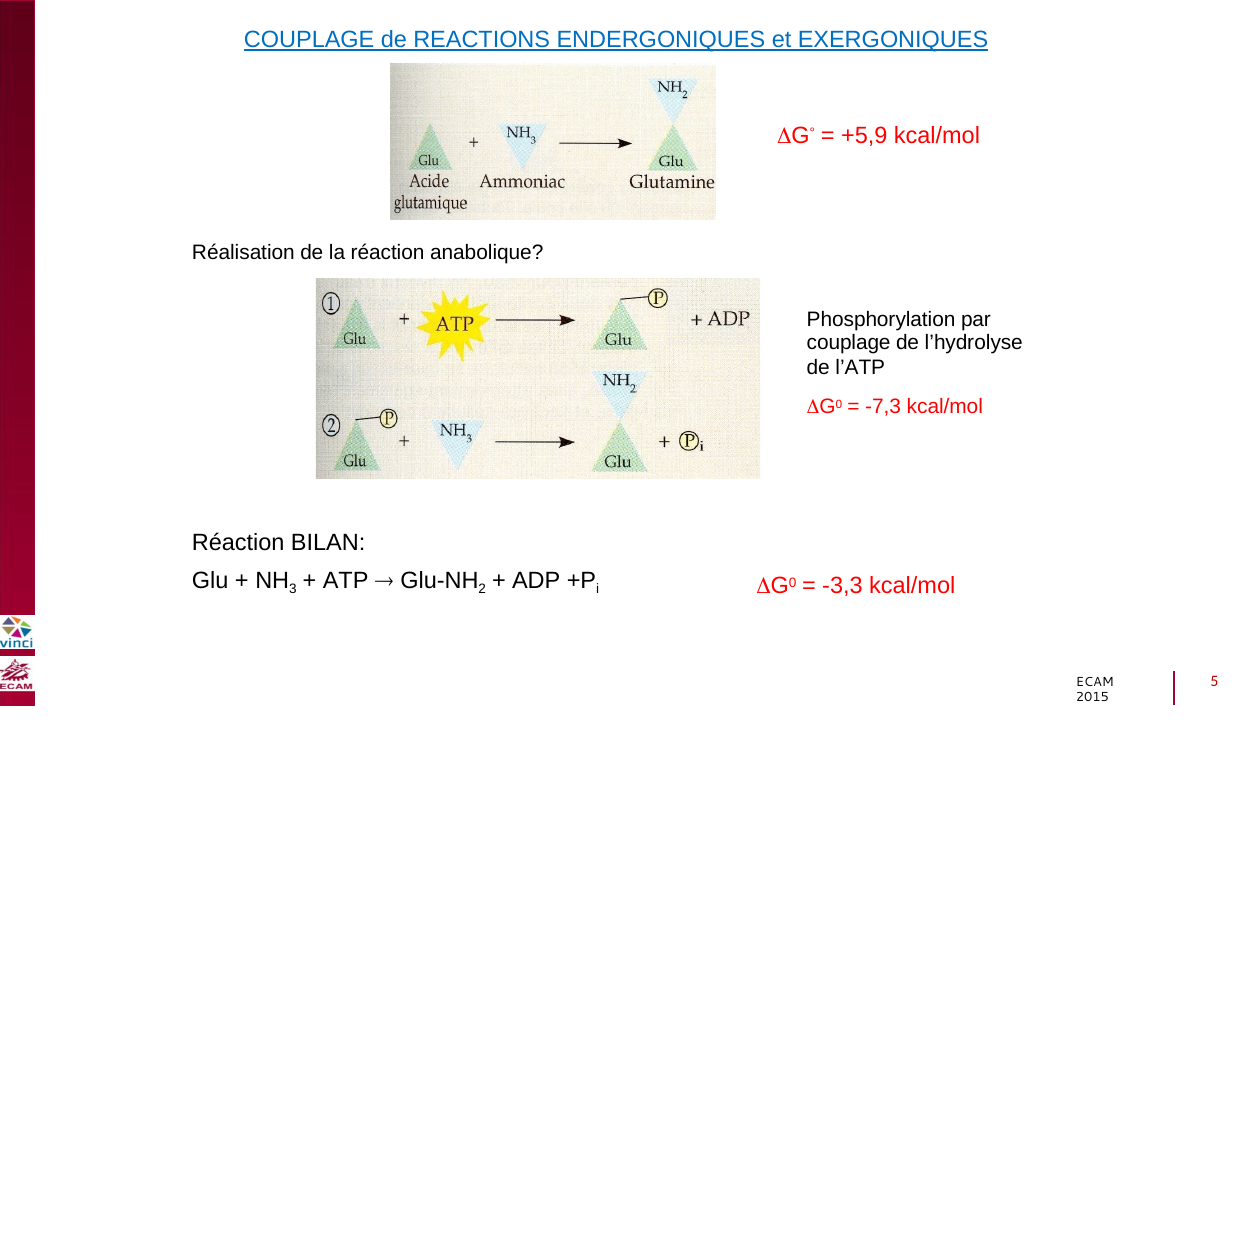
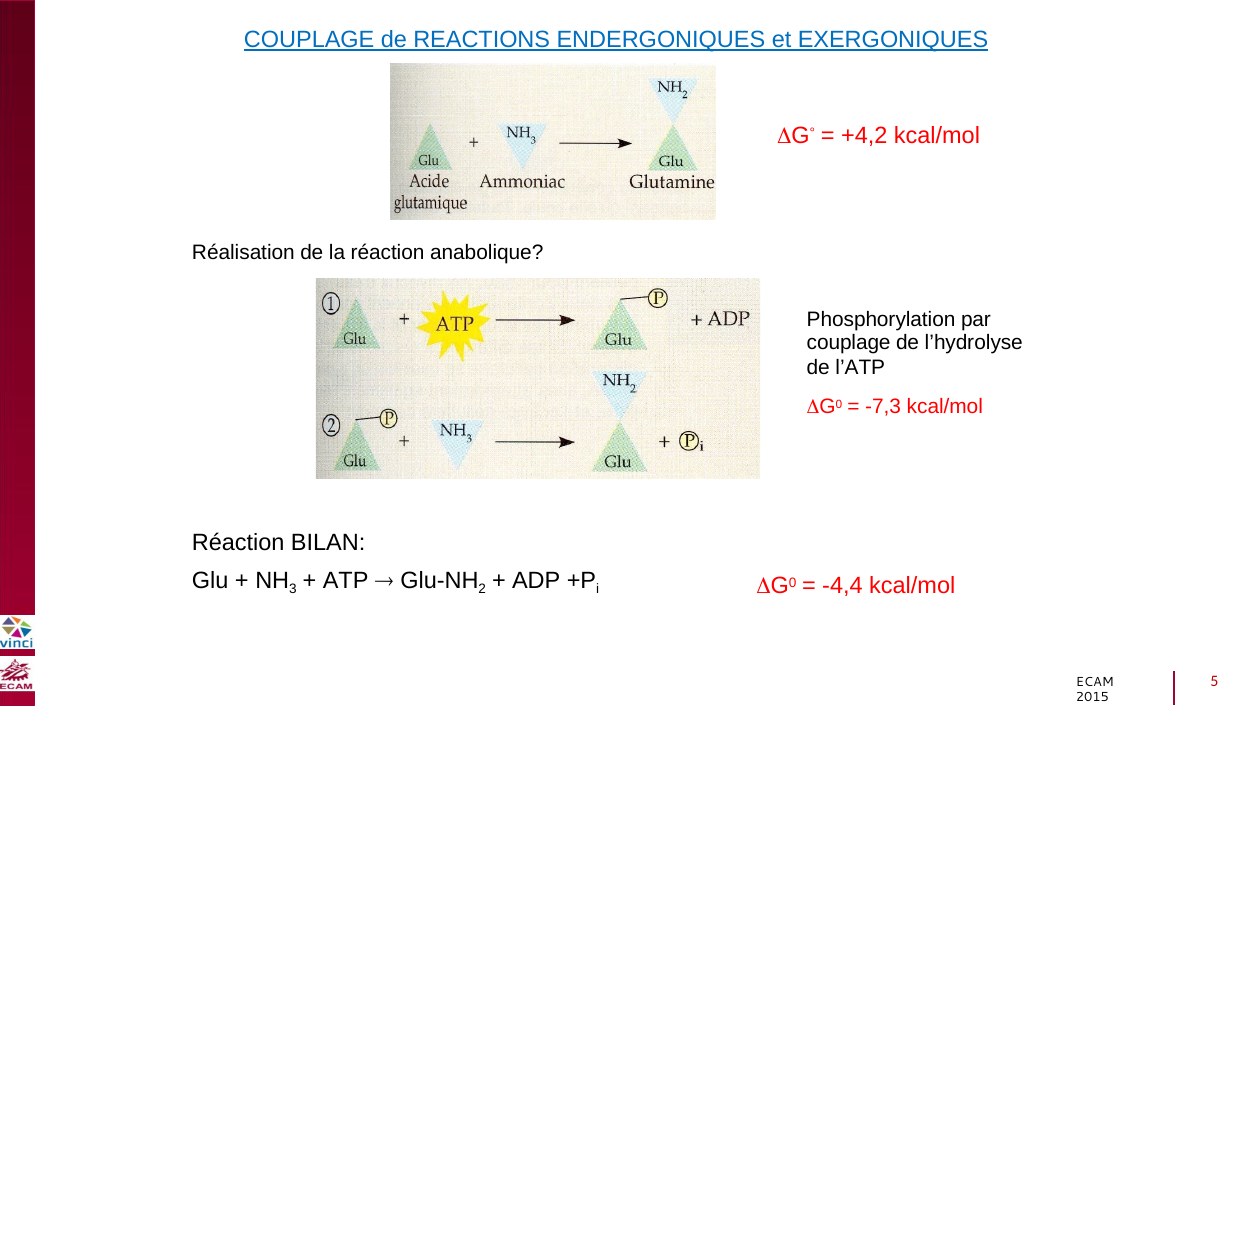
+5,9: +5,9 -> +4,2
-3,3: -3,3 -> -4,4
